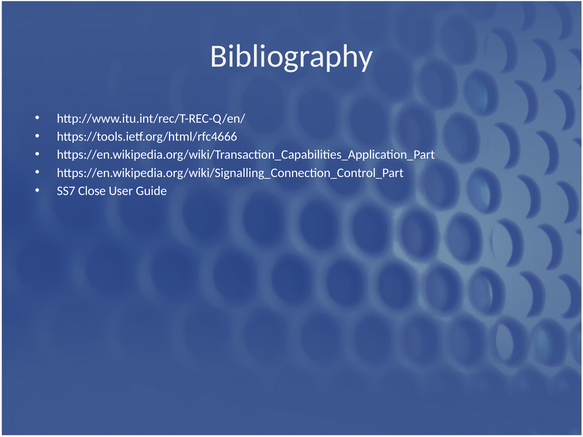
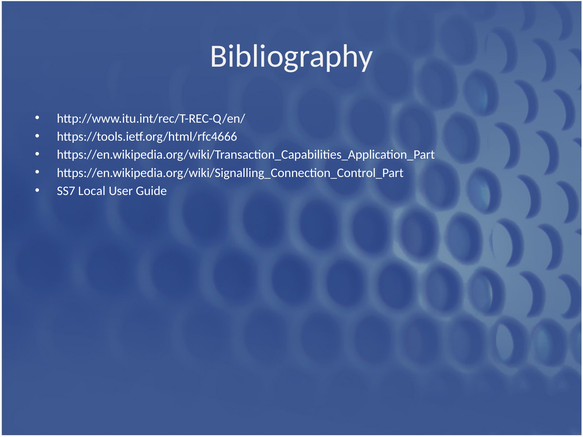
Close: Close -> Local
